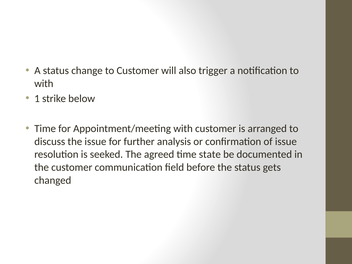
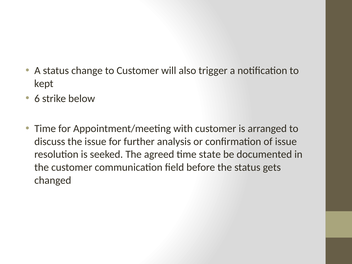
with at (44, 83): with -> kept
1: 1 -> 6
